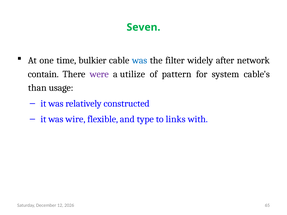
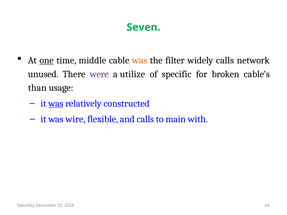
one underline: none -> present
bulkier: bulkier -> middle
was at (140, 60) colour: blue -> orange
widely after: after -> calls
contain: contain -> unused
pattern: pattern -> specific
system: system -> broken
was at (56, 104) underline: none -> present
and type: type -> calls
links: links -> main
